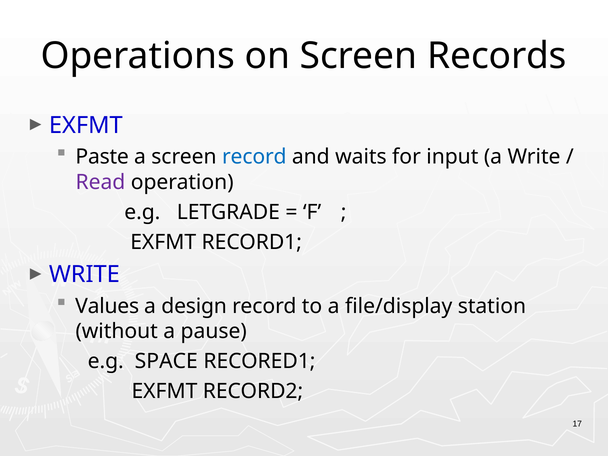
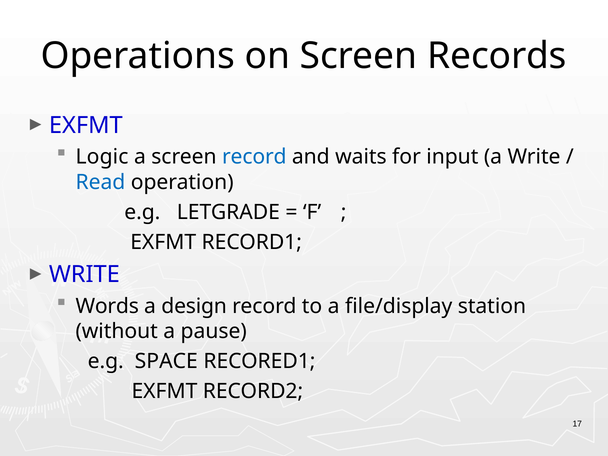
Paste: Paste -> Logic
Read colour: purple -> blue
Values: Values -> Words
